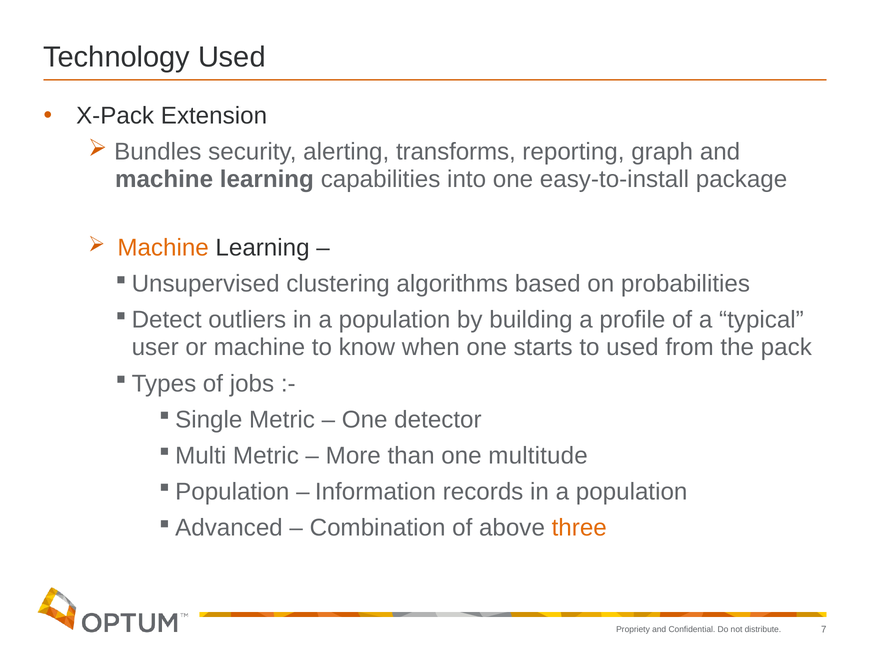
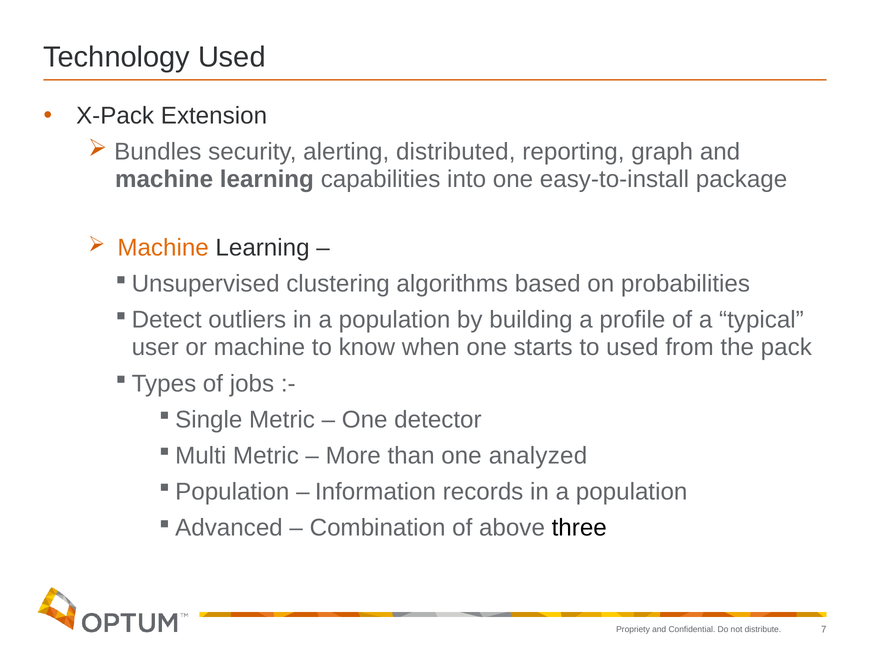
transforms: transforms -> distributed
multitude: multitude -> analyzed
three colour: orange -> black
